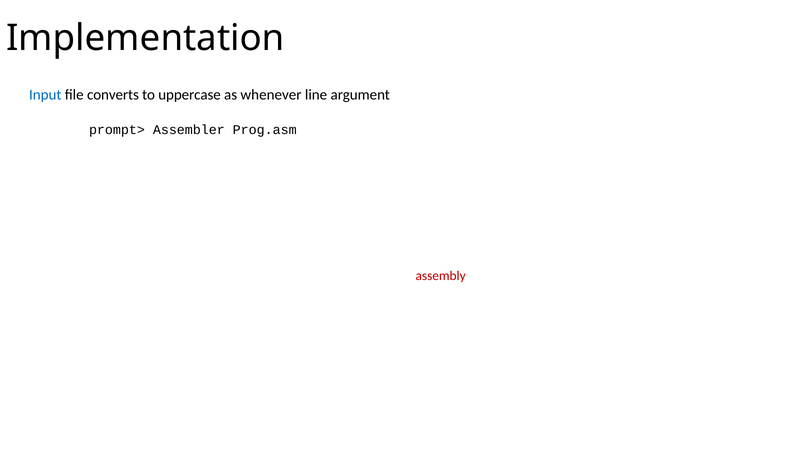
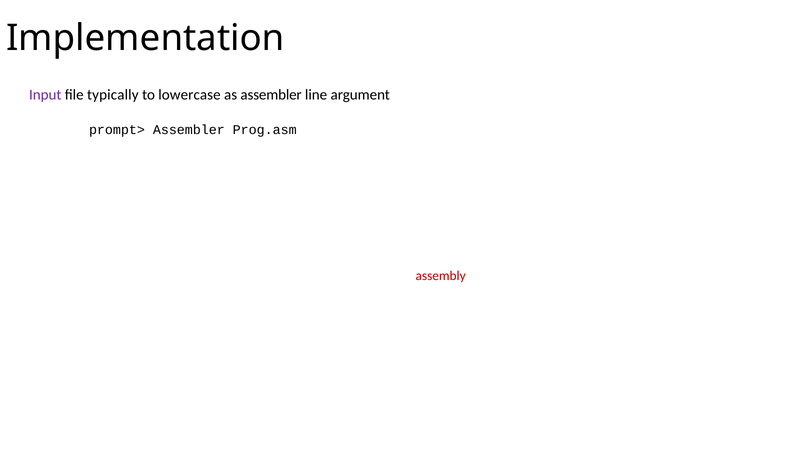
Input at (45, 95) colour: blue -> purple
converts: converts -> typically
uppercase: uppercase -> lowercase
as whenever: whenever -> assembler
